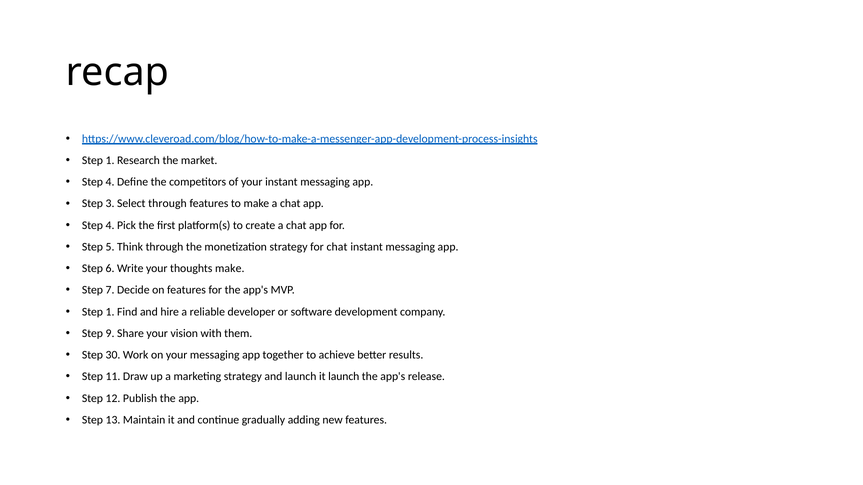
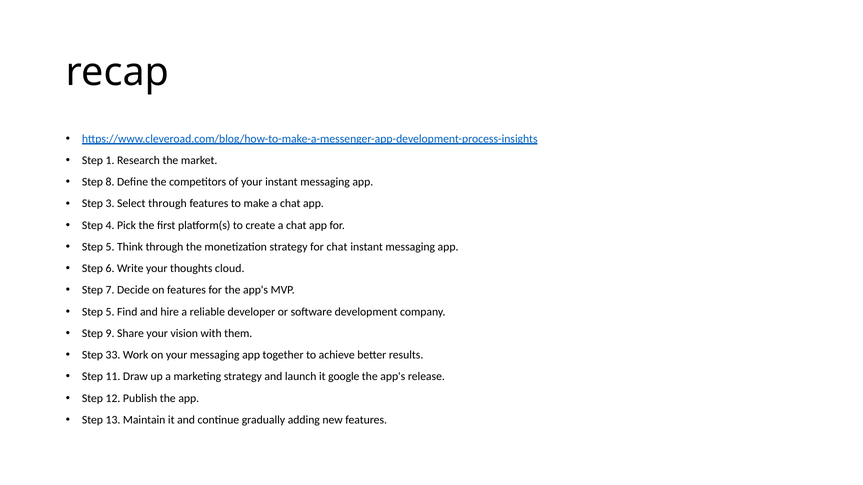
4 at (110, 182): 4 -> 8
thoughts make: make -> cloud
1 at (110, 312): 1 -> 5
30: 30 -> 33
it launch: launch -> google
